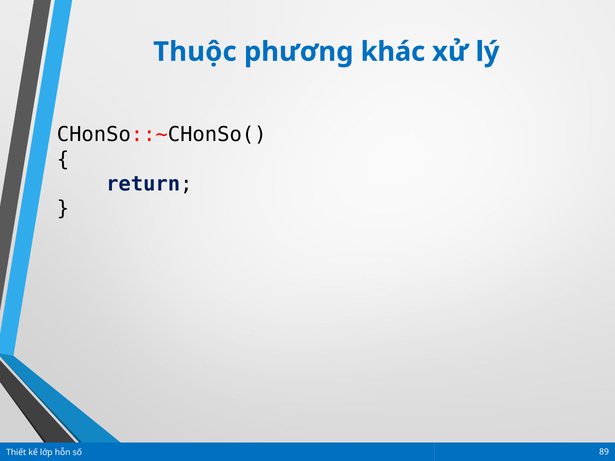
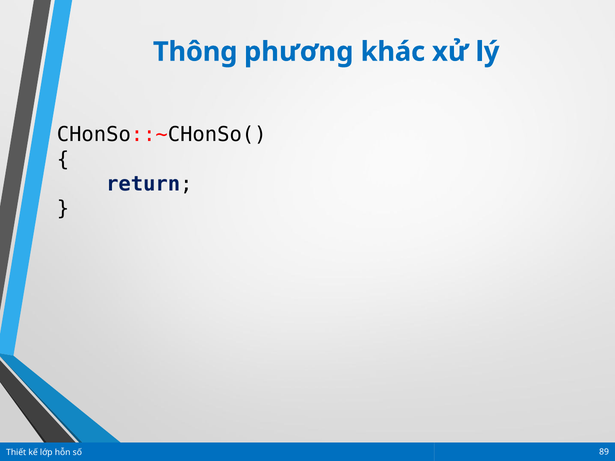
Thuộc: Thuộc -> Thông
